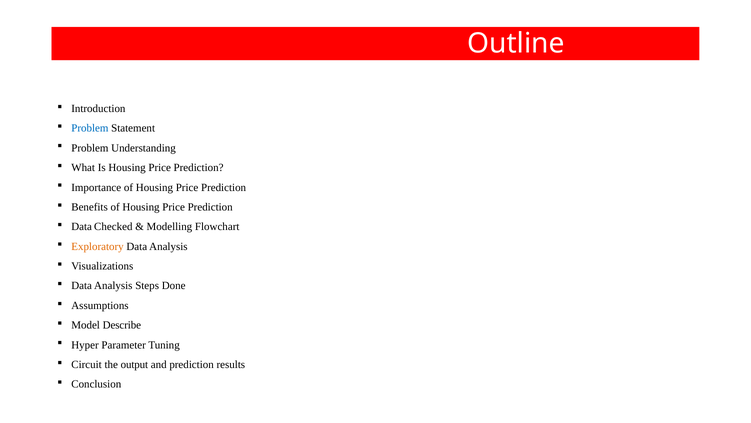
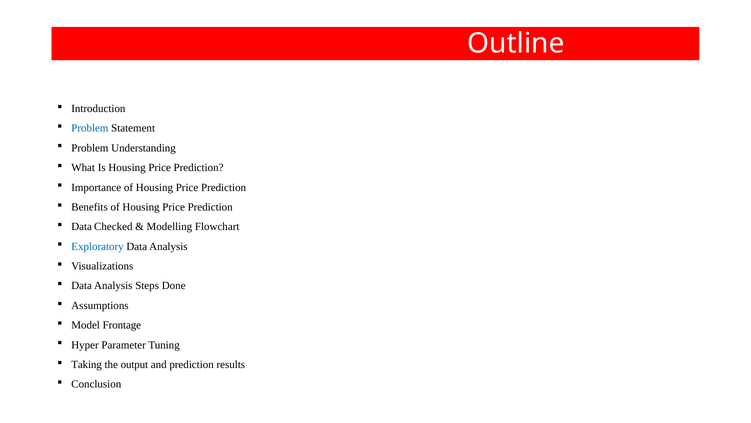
Exploratory colour: orange -> blue
Describe: Describe -> Frontage
Circuit: Circuit -> Taking
